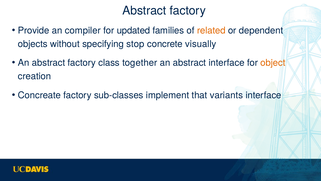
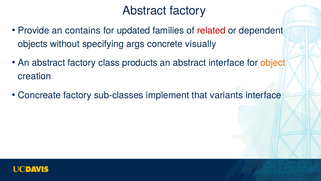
compiler: compiler -> contains
related colour: orange -> red
stop: stop -> args
together: together -> products
